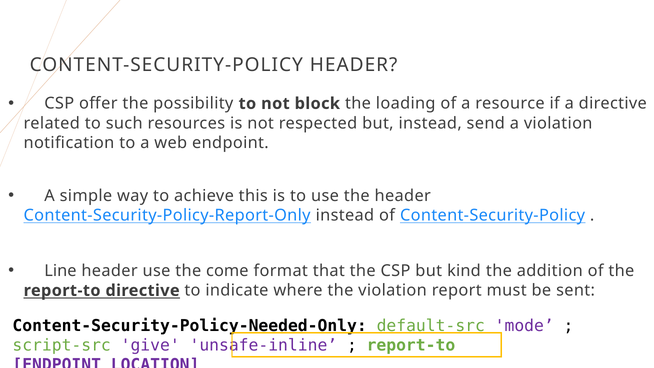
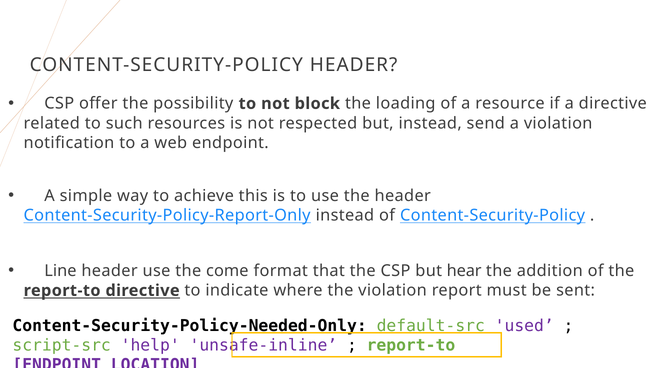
kind: kind -> hear
mode: mode -> used
give: give -> help
